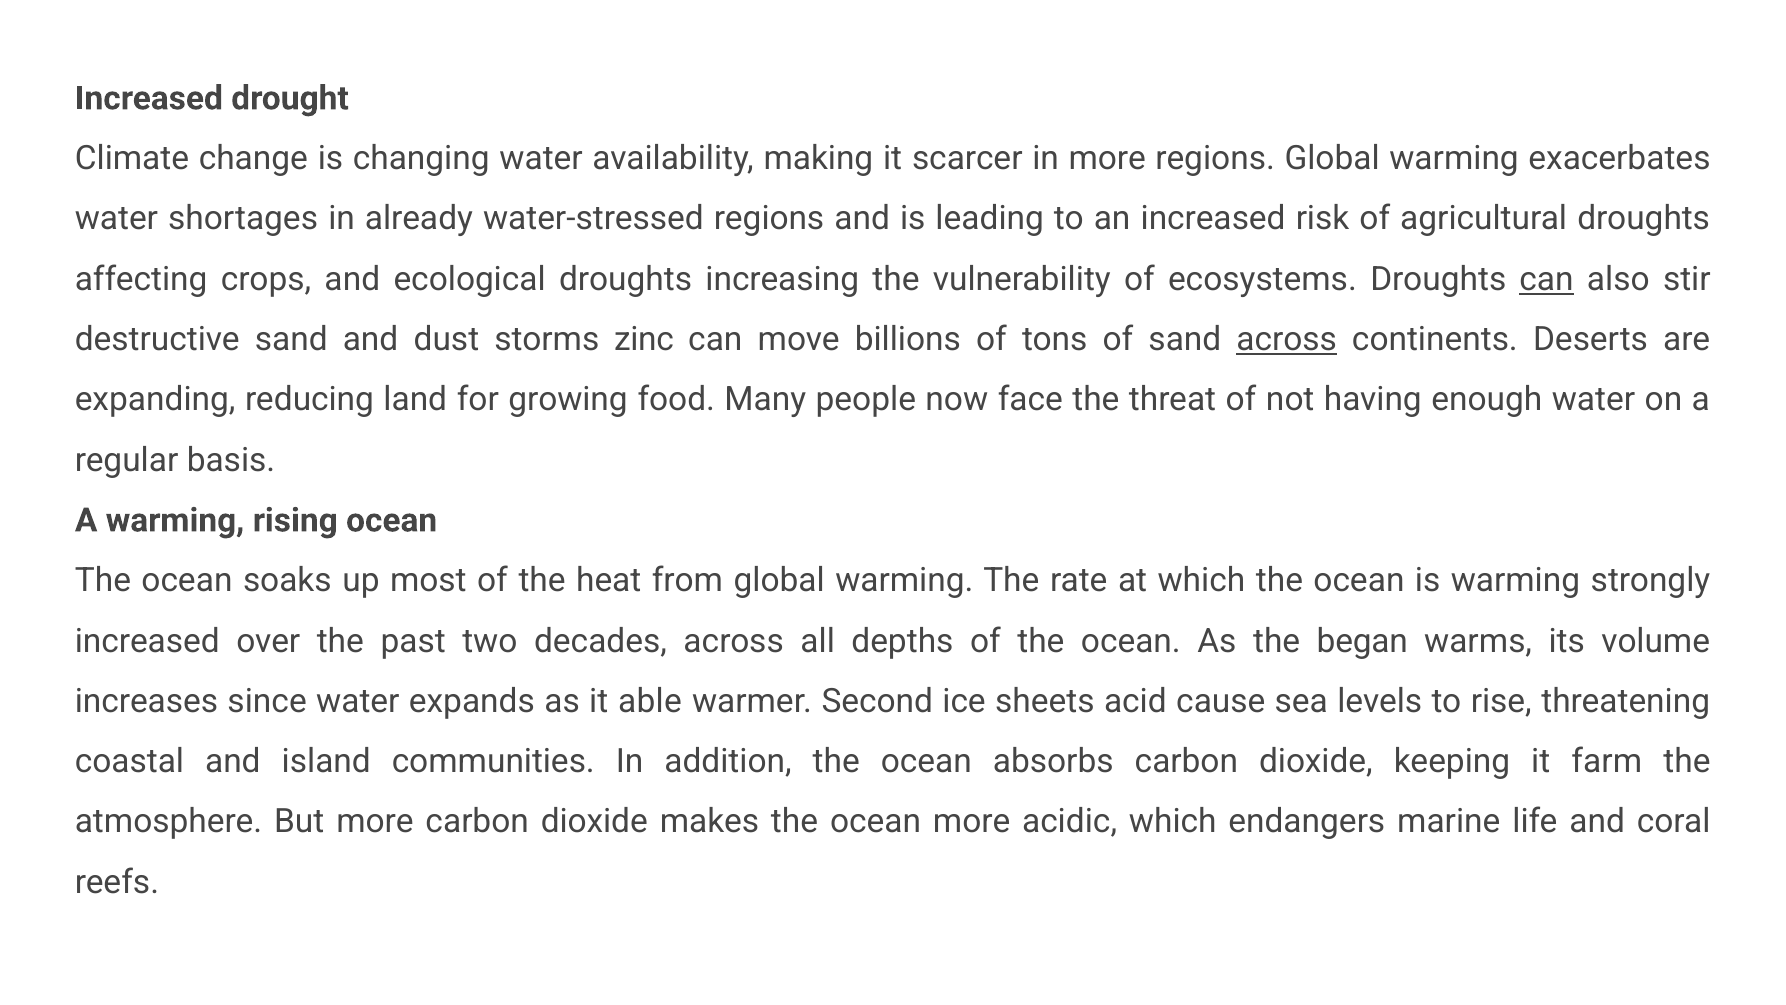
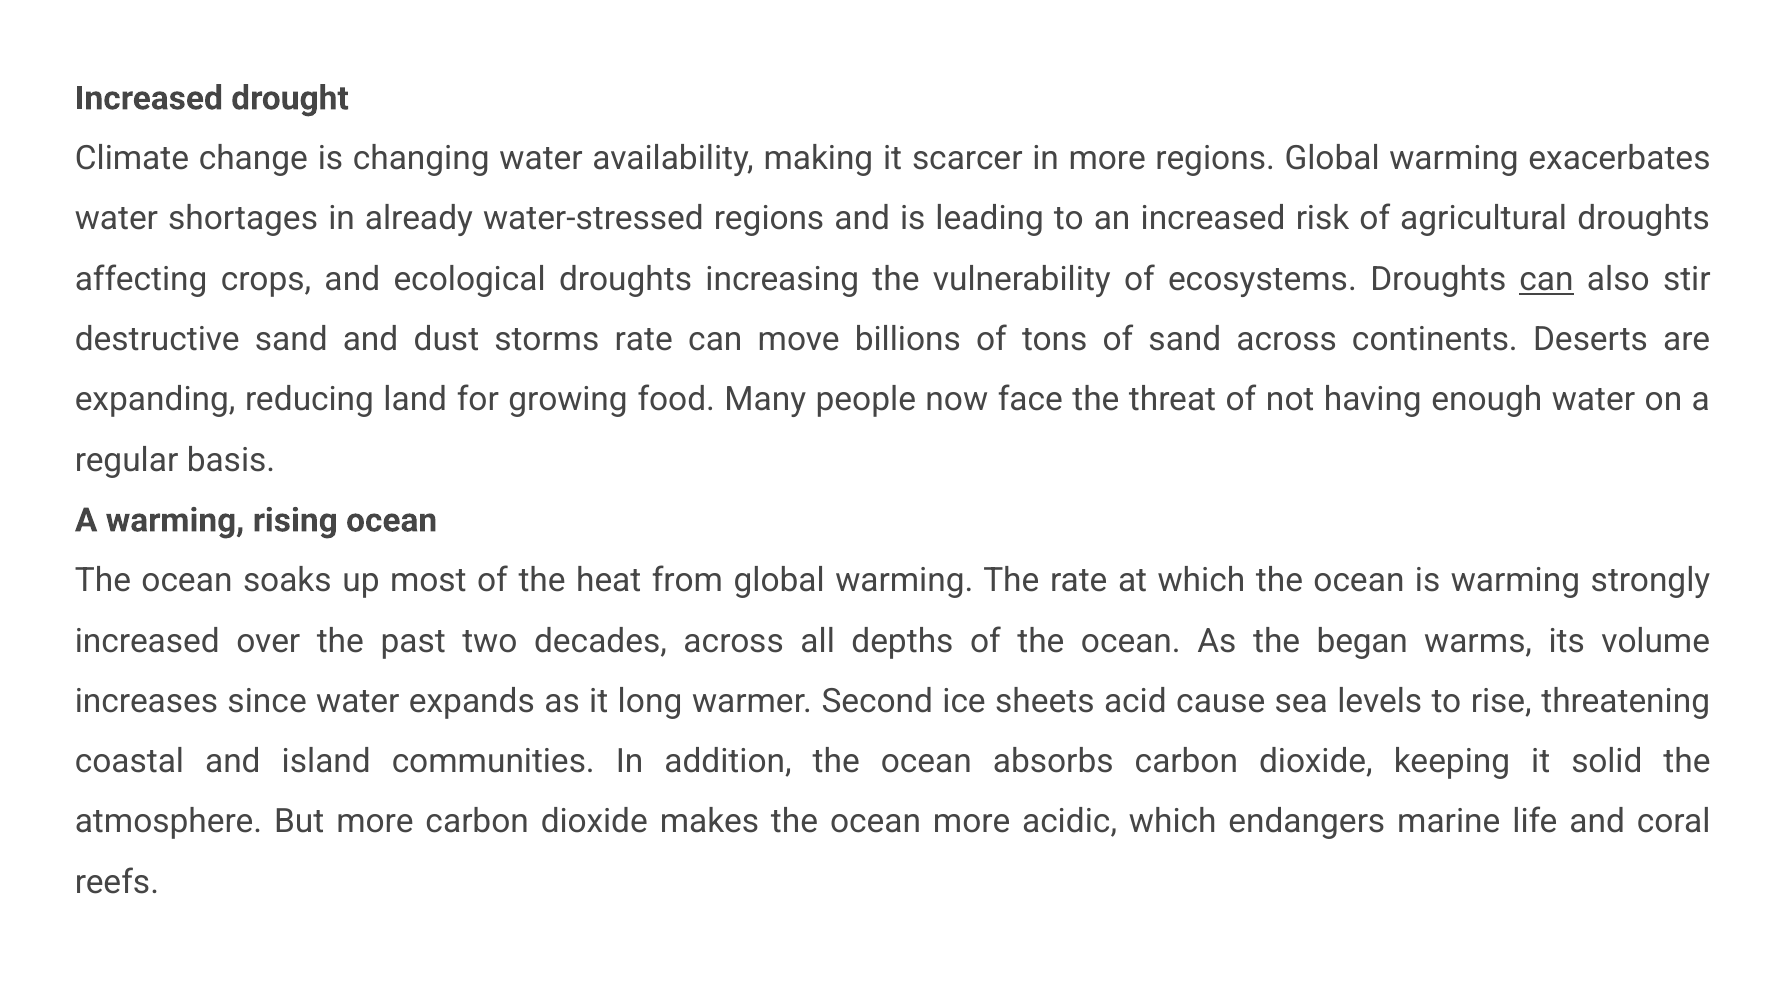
storms zinc: zinc -> rate
across at (1287, 339) underline: present -> none
able: able -> long
farm: farm -> solid
